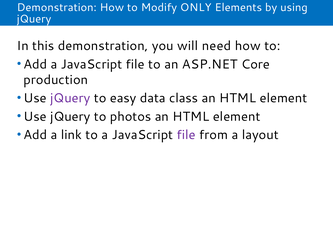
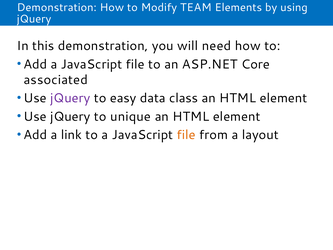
ONLY: ONLY -> TEAM
production: production -> associated
photos: photos -> unique
file at (186, 135) colour: purple -> orange
